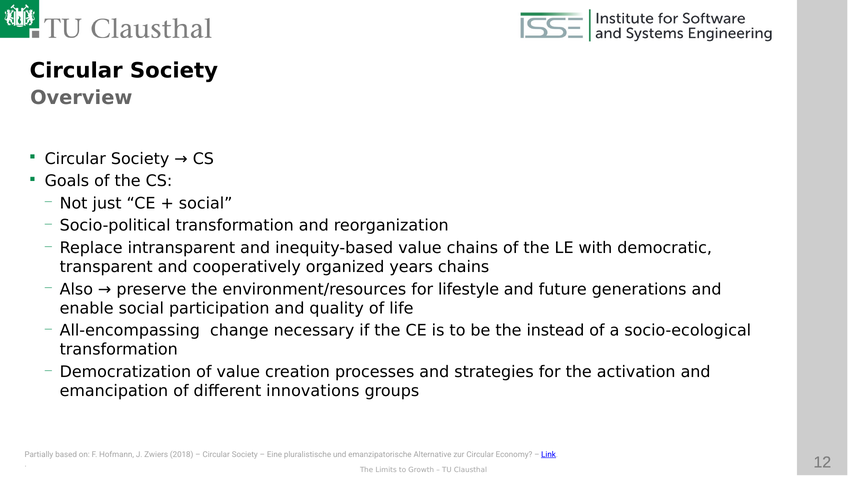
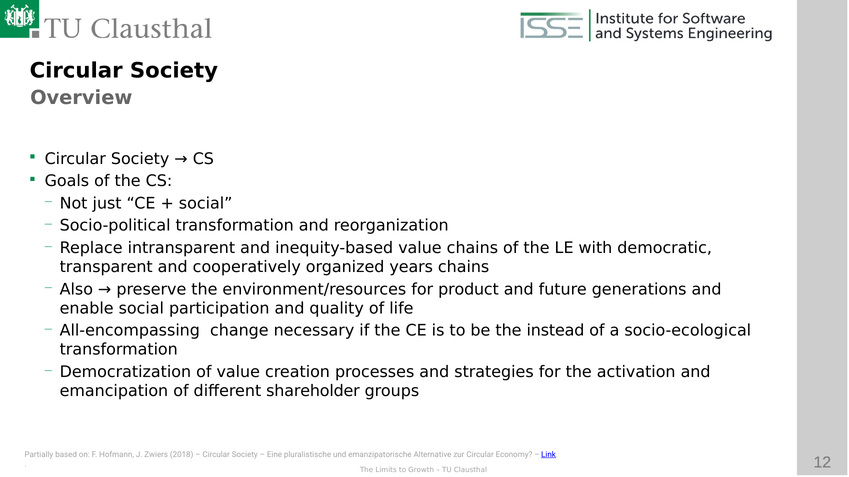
lifestyle: lifestyle -> product
innovations: innovations -> shareholder
